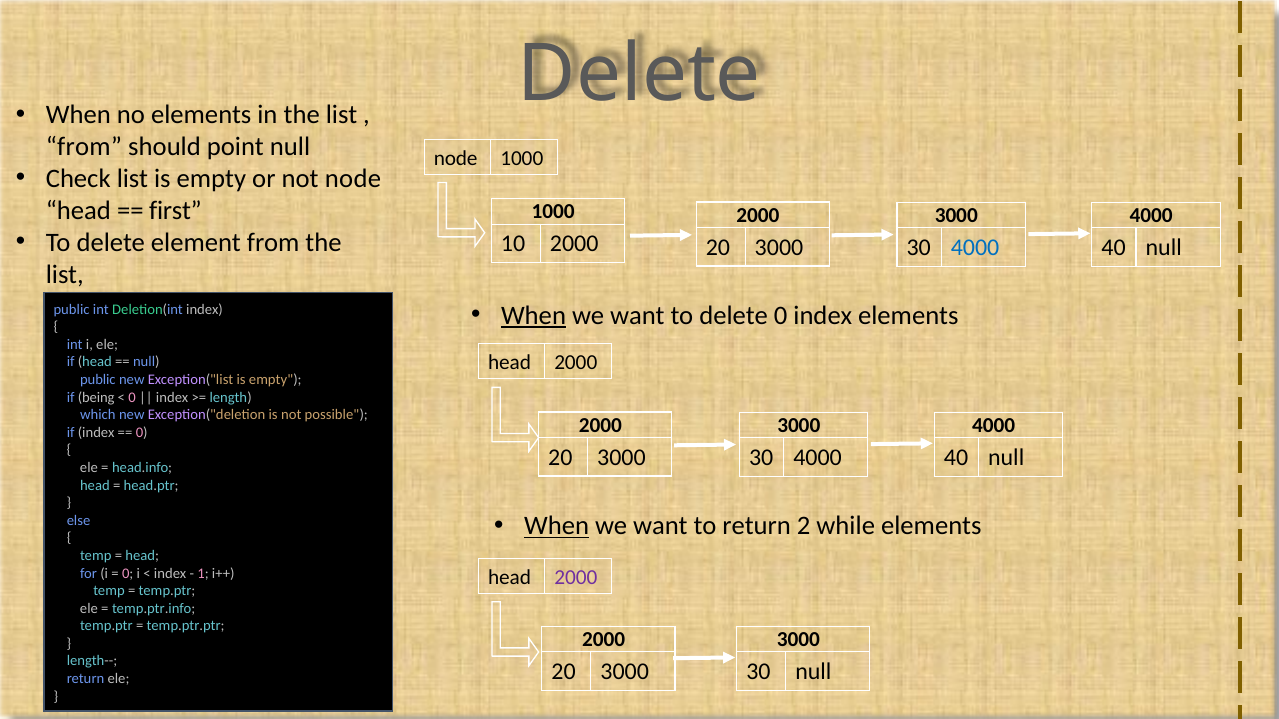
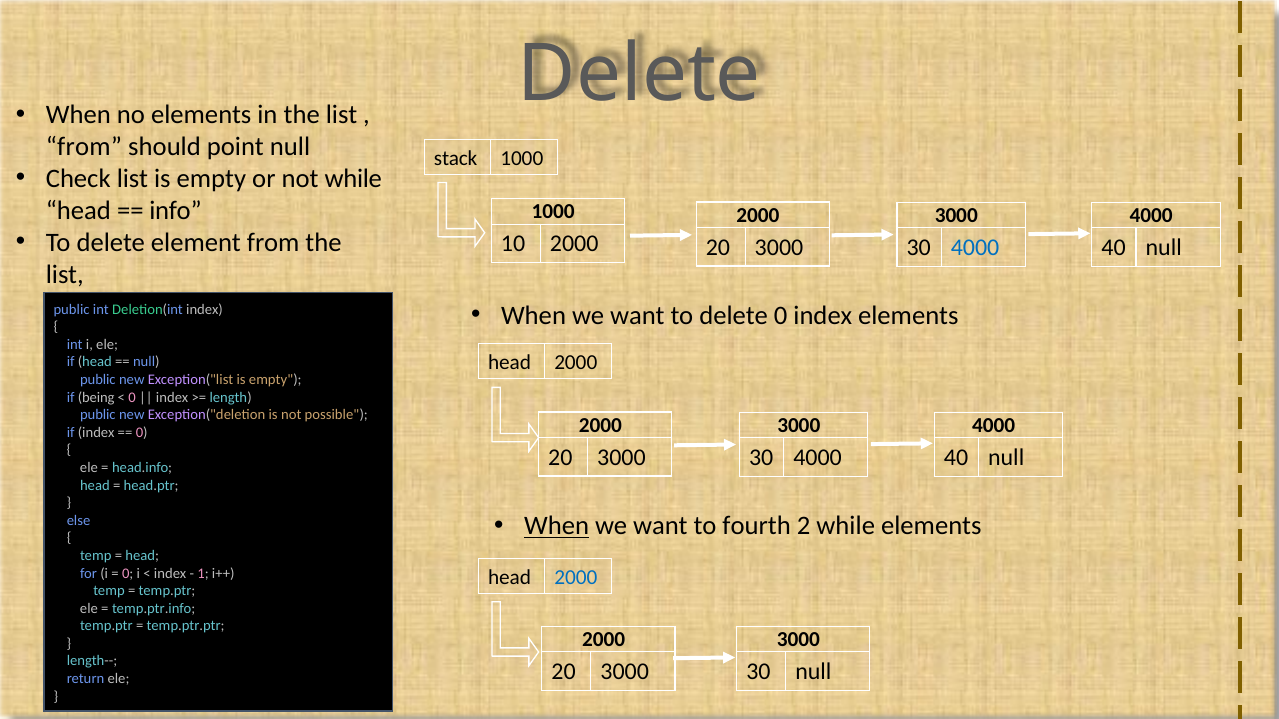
node at (456, 158): node -> stack
not node: node -> while
first: first -> info
When at (534, 315) underline: present -> none
which at (98, 415): which -> public
to return: return -> fourth
2000 at (576, 578) colour: purple -> blue
